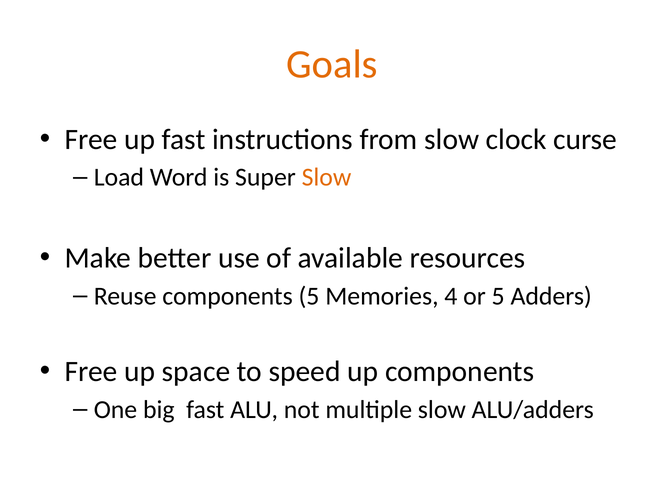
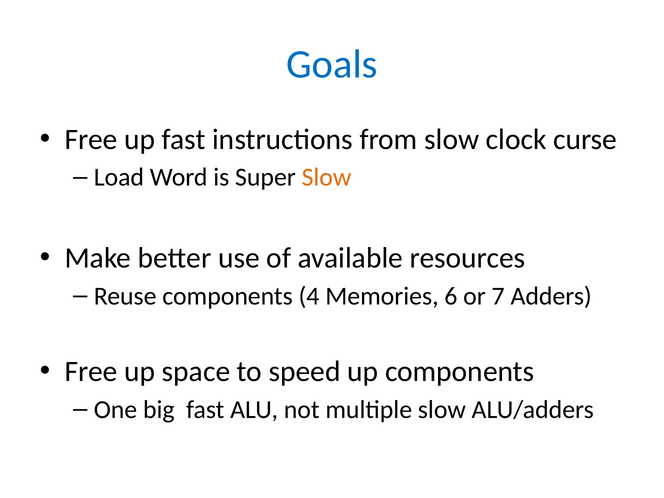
Goals colour: orange -> blue
components 5: 5 -> 4
4: 4 -> 6
or 5: 5 -> 7
